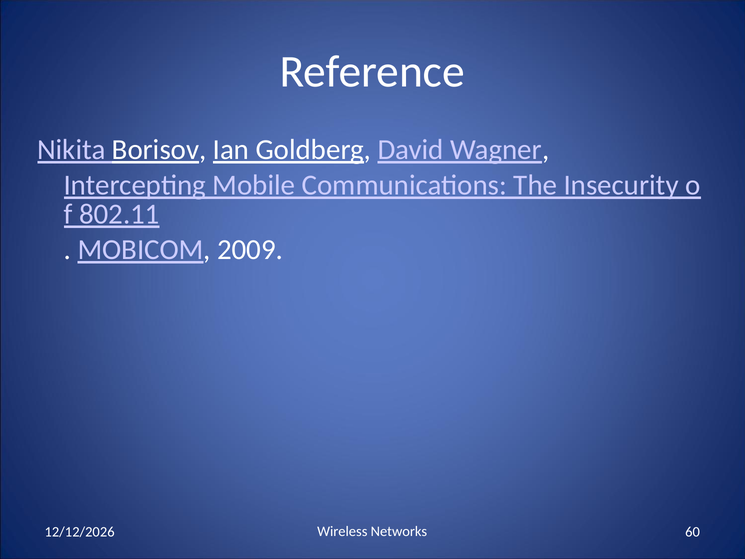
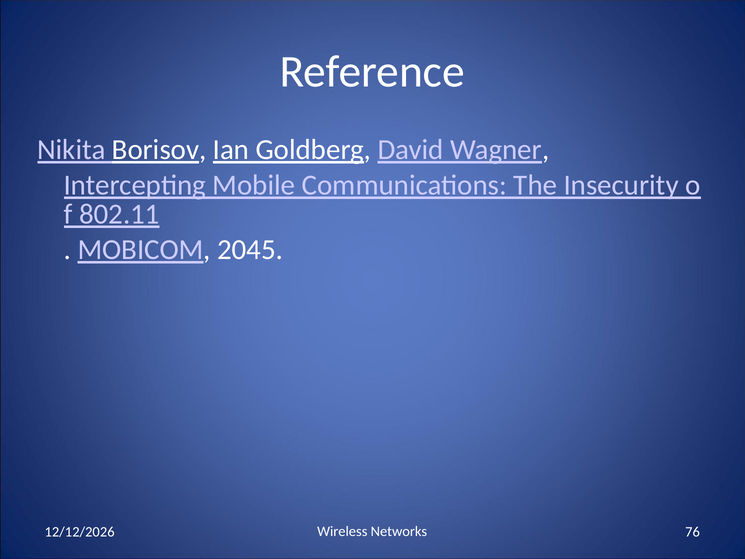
2009: 2009 -> 2045
60: 60 -> 76
